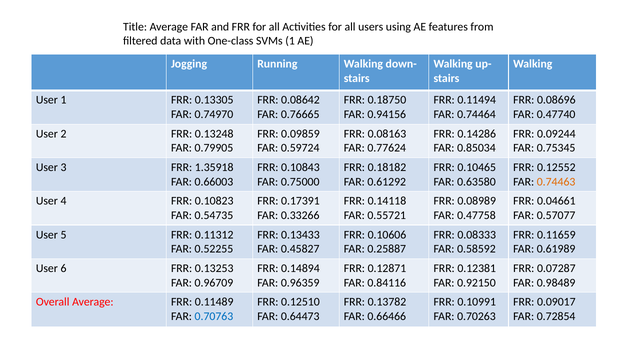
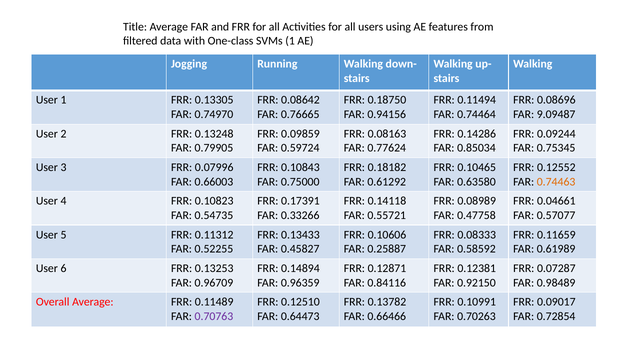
0.47740: 0.47740 -> 9.09487
1.35918: 1.35918 -> 0.07996
0.70763 colour: blue -> purple
